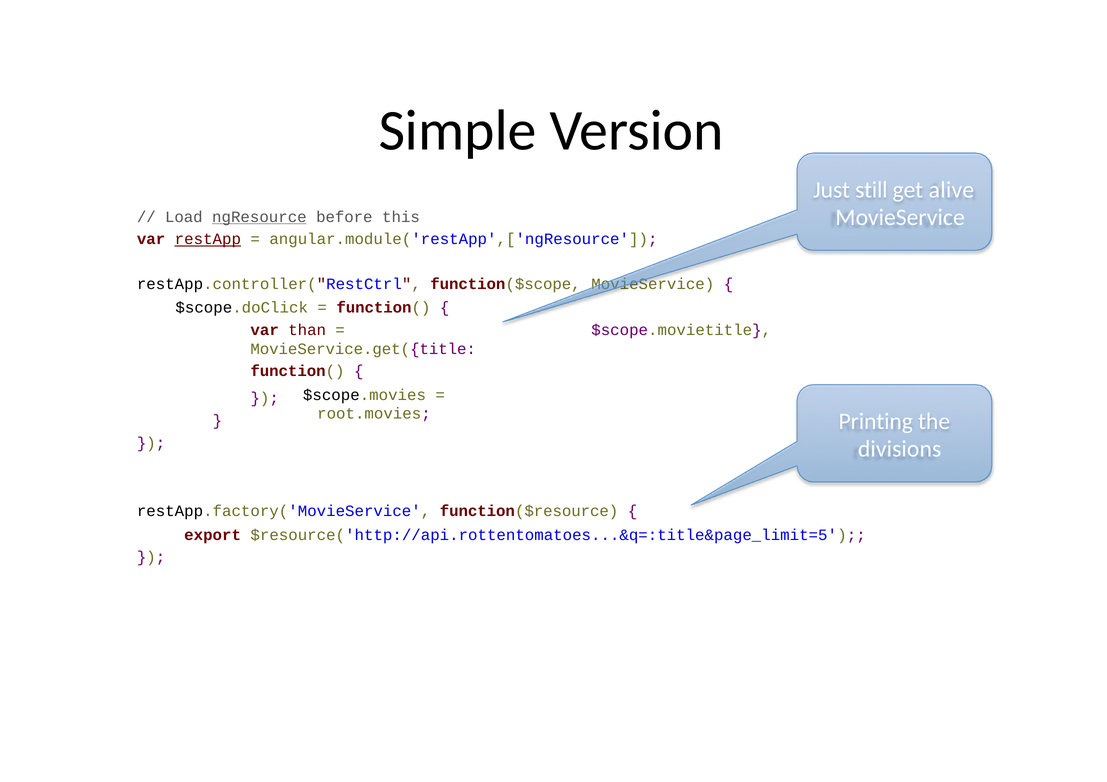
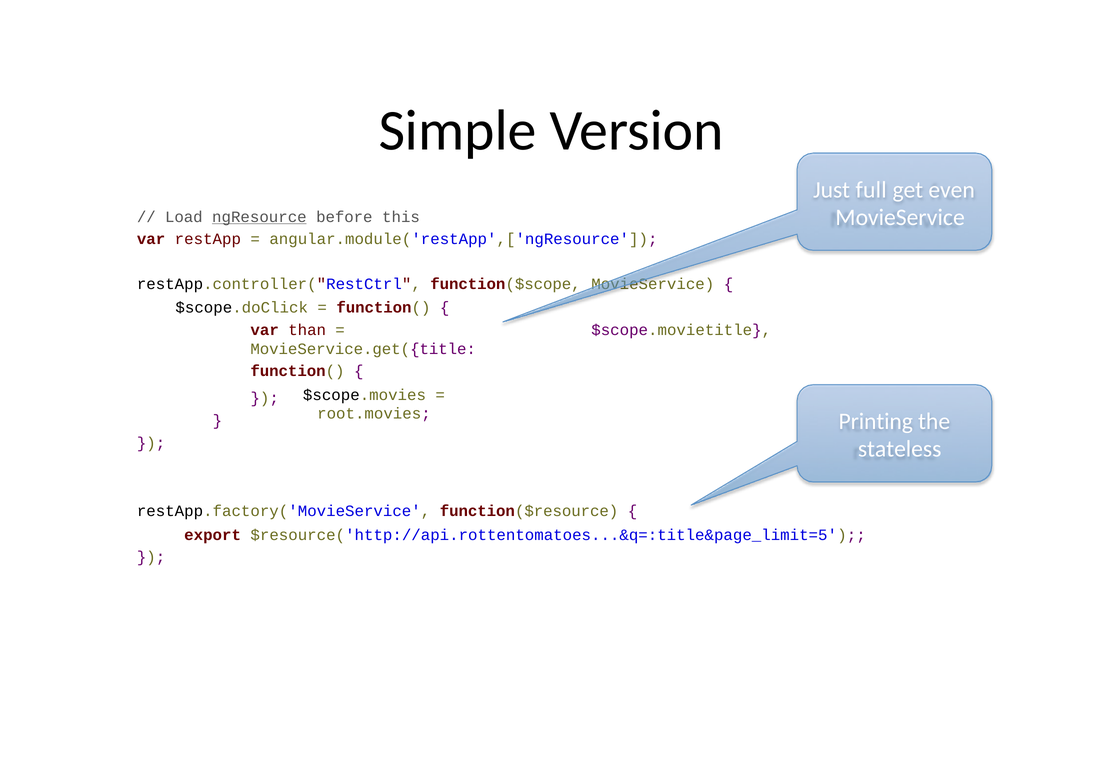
still: still -> full
alive: alive -> even
restApp underline: present -> none
divisions: divisions -> stateless
